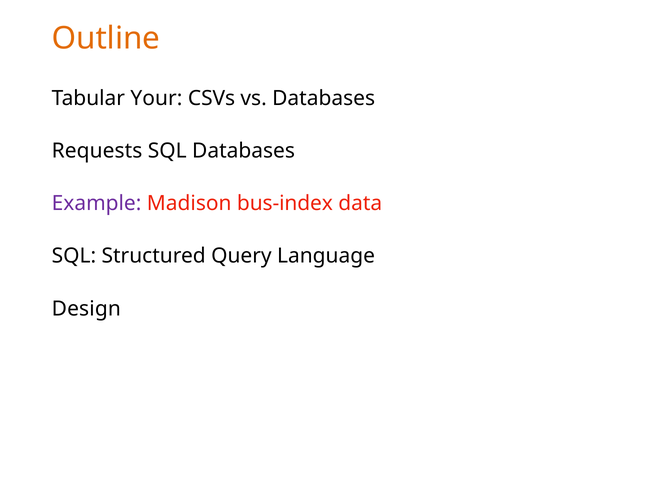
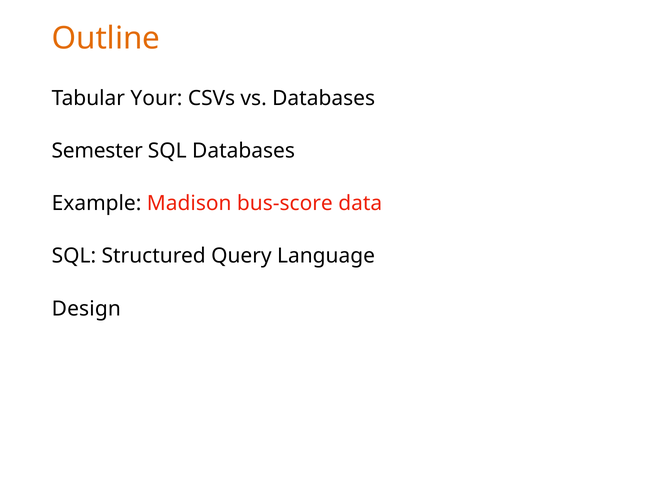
Requests: Requests -> Semester
Example colour: purple -> black
bus-index: bus-index -> bus-score
